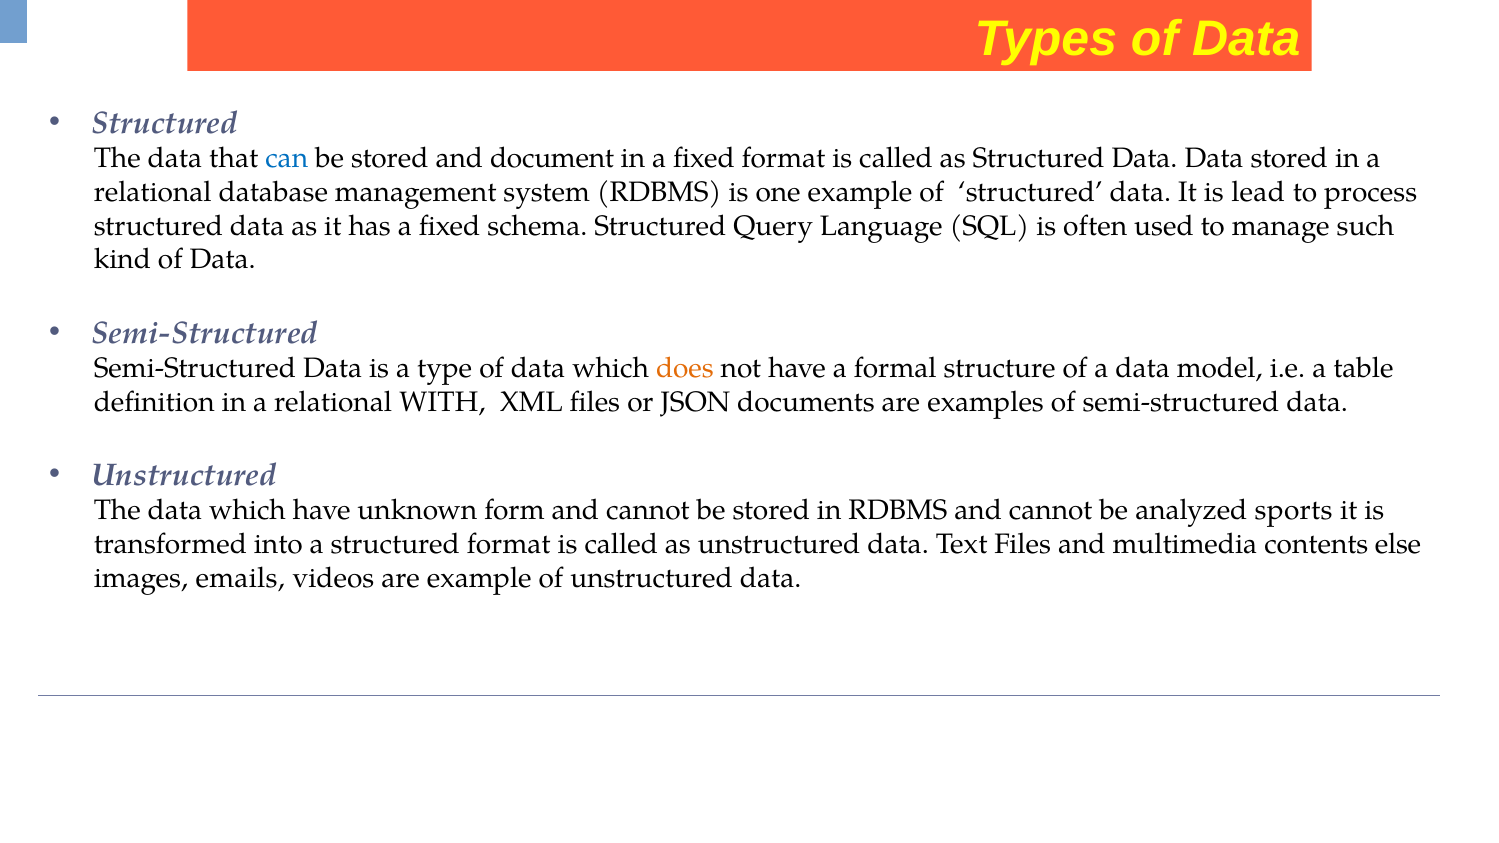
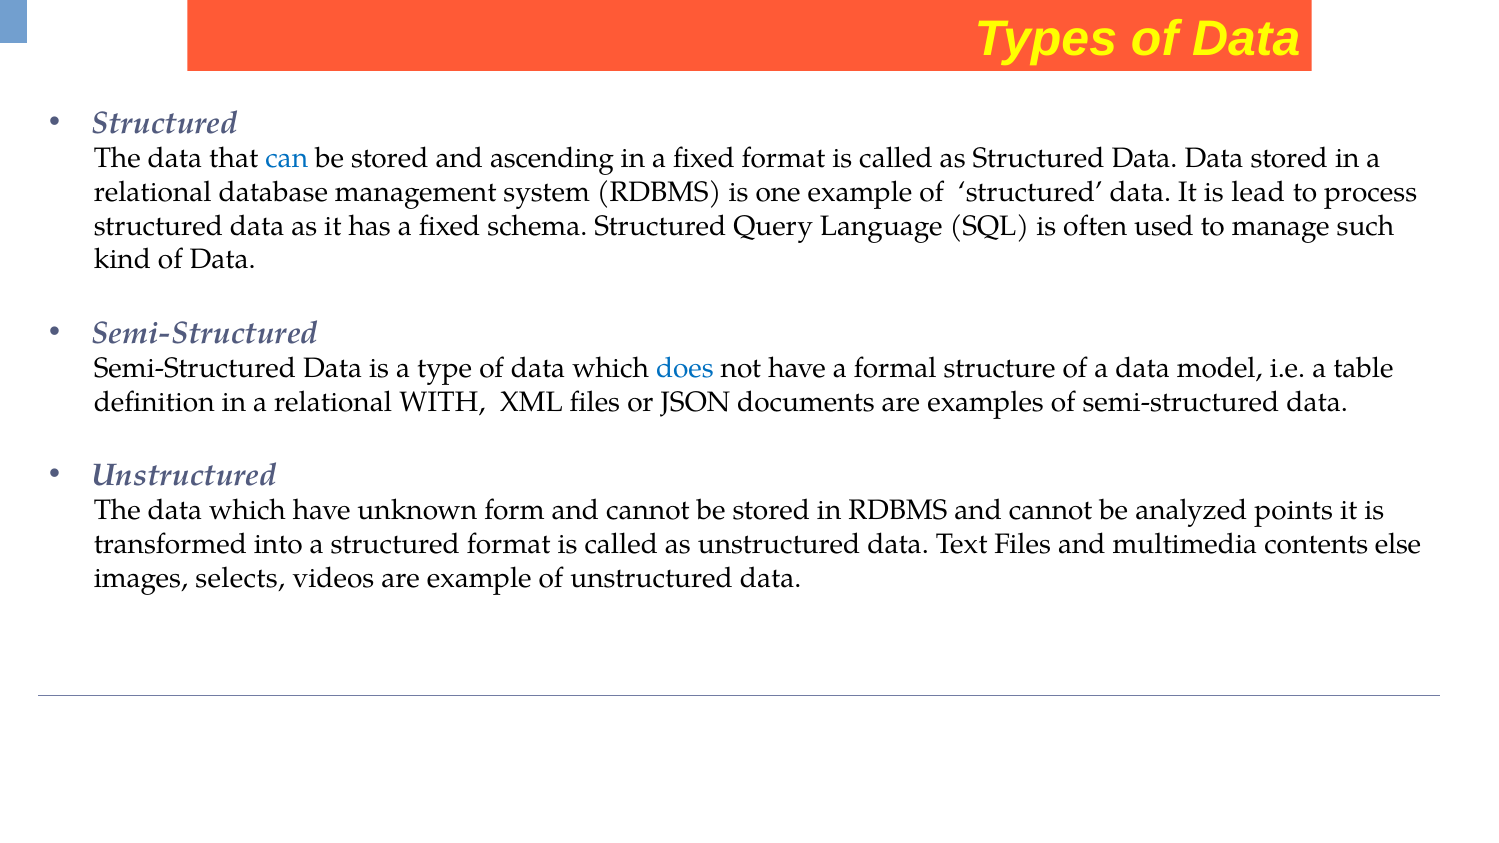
document: document -> ascending
does colour: orange -> blue
sports: sports -> points
emails: emails -> selects
